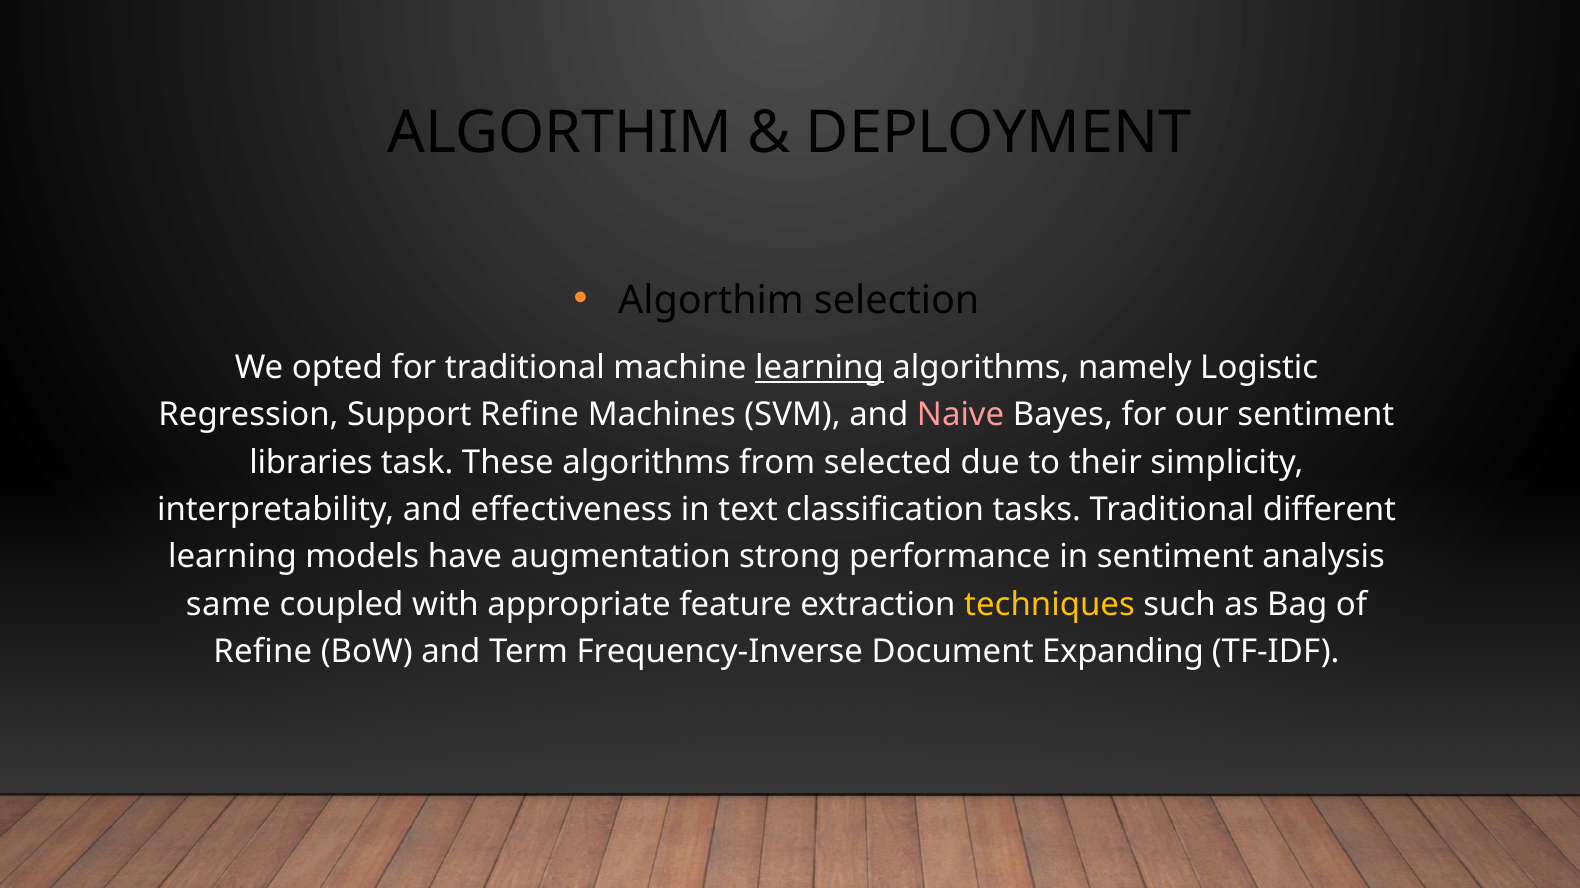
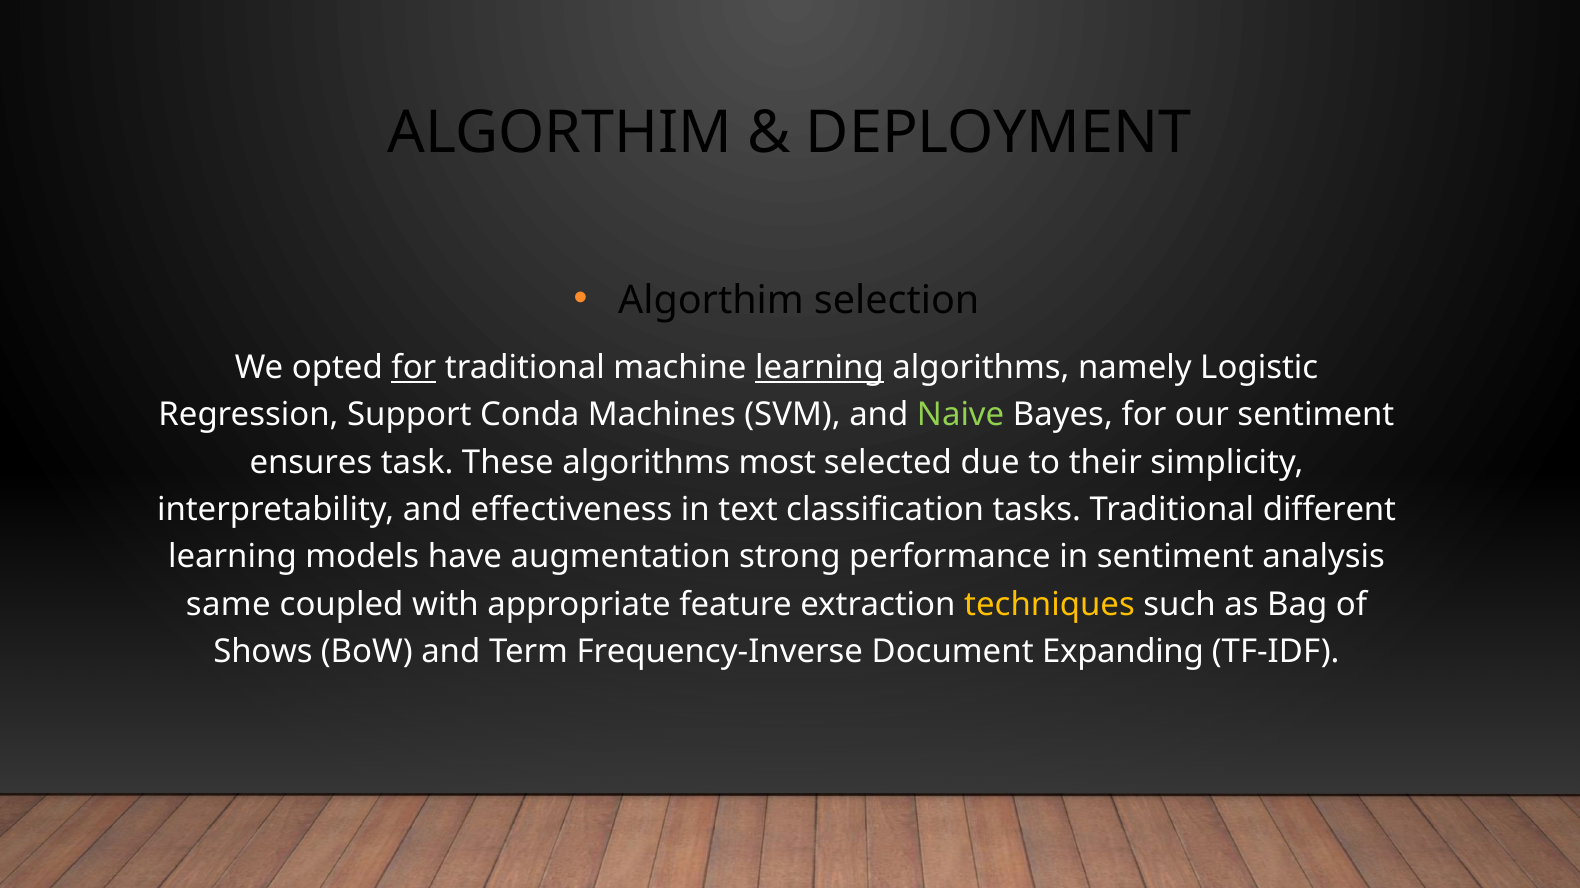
for at (414, 368) underline: none -> present
Support Refine: Refine -> Conda
Naive colour: pink -> light green
libraries: libraries -> ensures
from: from -> most
Refine at (263, 652): Refine -> Shows
